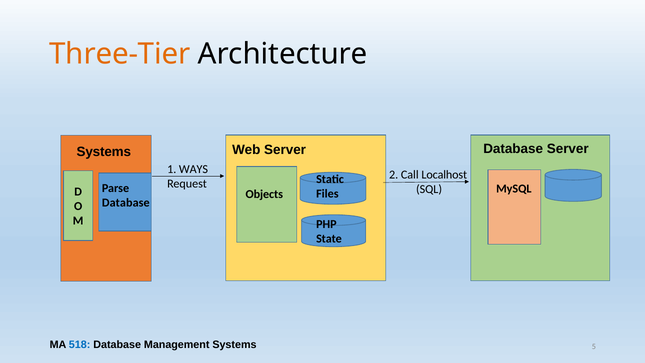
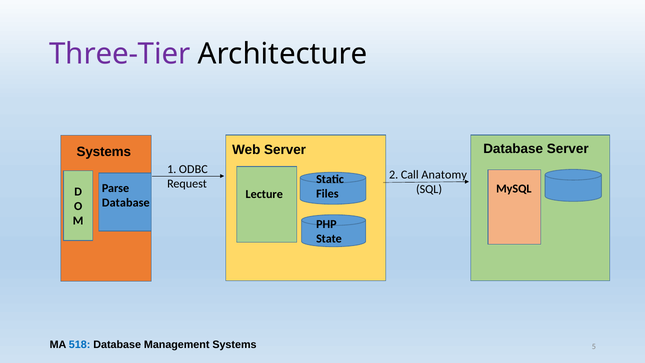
Three-Tier colour: orange -> purple
WAYS: WAYS -> ODBC
Localhost: Localhost -> Anatomy
Objects: Objects -> Lecture
